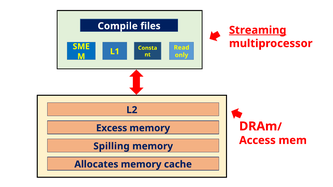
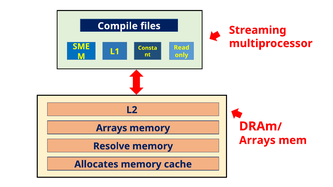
Streaming underline: present -> none
Excess at (112, 128): Excess -> Arrays
Access at (257, 141): Access -> Arrays
Spilling: Spilling -> Resolve
